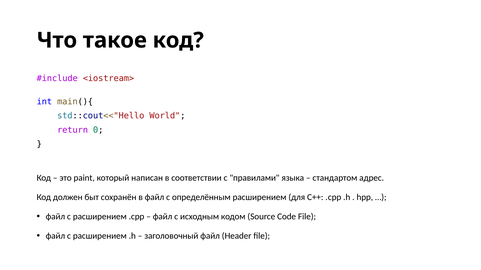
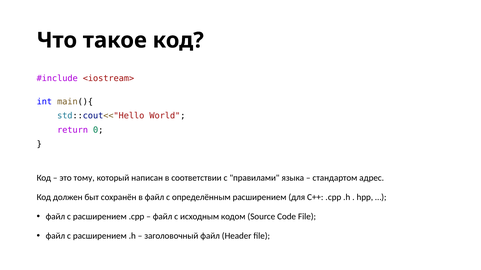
paint: paint -> тому
